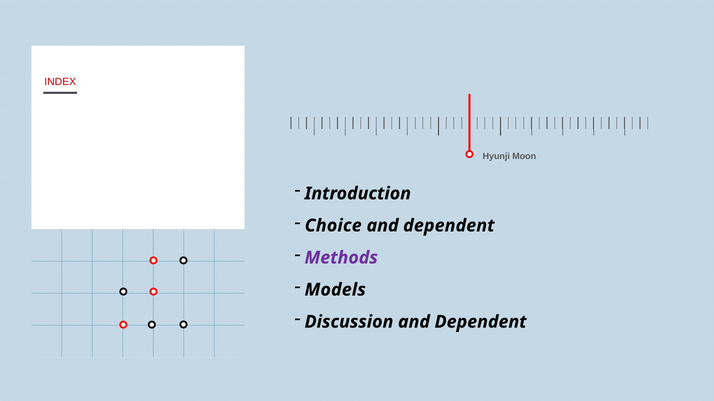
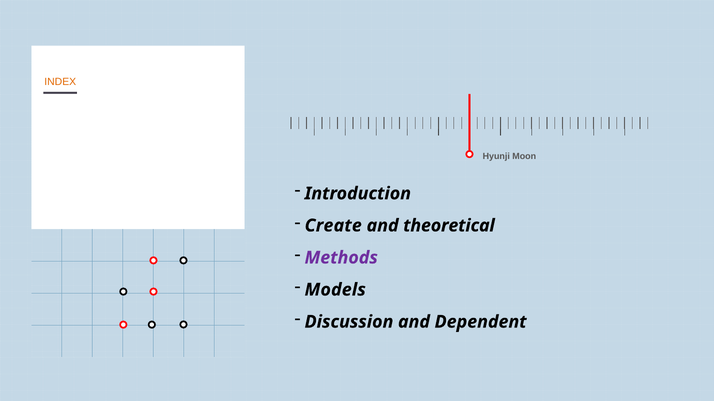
INDEX colour: red -> orange
Choice: Choice -> Create
dependent at (449, 226): dependent -> theoretical
